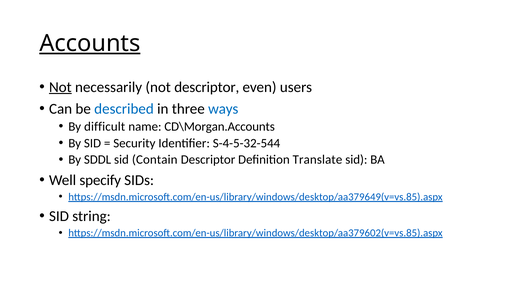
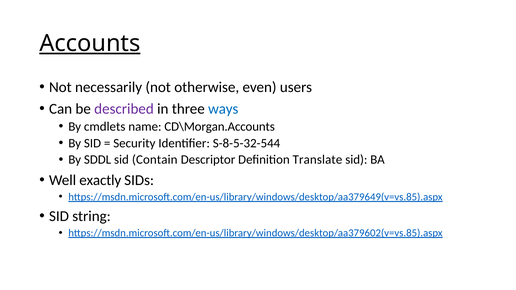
Not at (60, 87) underline: present -> none
not descriptor: descriptor -> otherwise
described colour: blue -> purple
difficult: difficult -> cmdlets
S-4-5-32-544: S-4-5-32-544 -> S-8-5-32-544
specify: specify -> exactly
